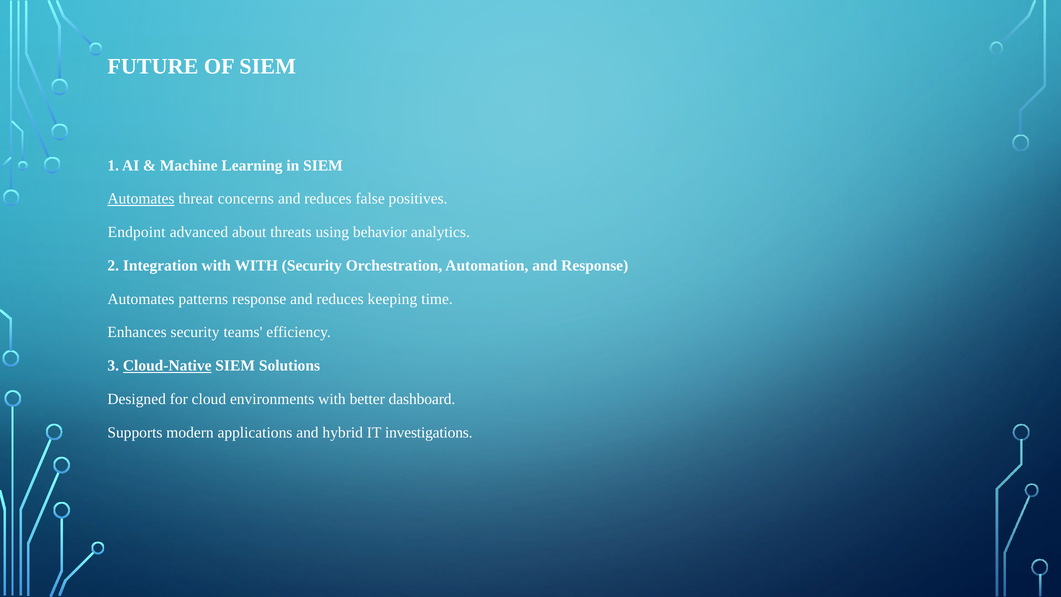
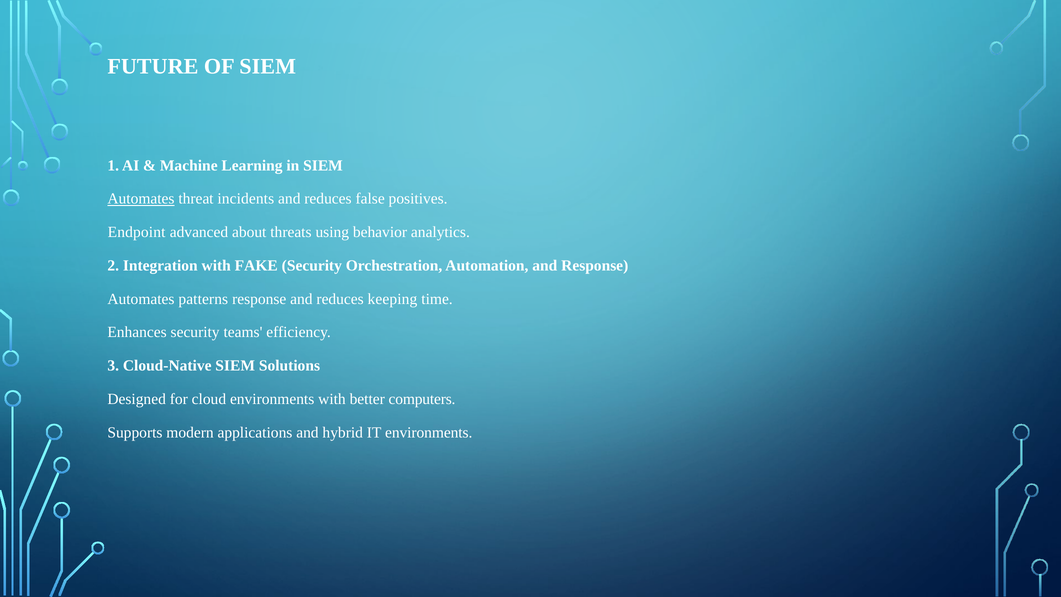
concerns: concerns -> incidents
with WITH: WITH -> FAKE
Cloud-Native underline: present -> none
dashboard: dashboard -> computers
IT investigations: investigations -> environments
